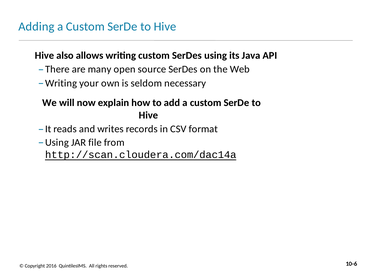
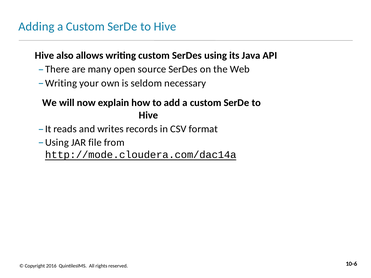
http://scan.cloudera.com/dac14a: http://scan.cloudera.com/dac14a -> http://mode.cloudera.com/dac14a
